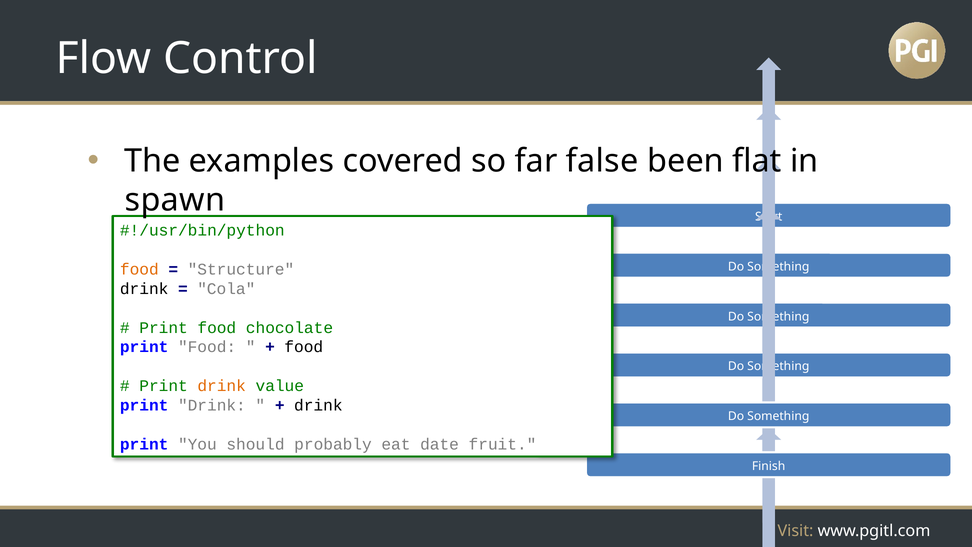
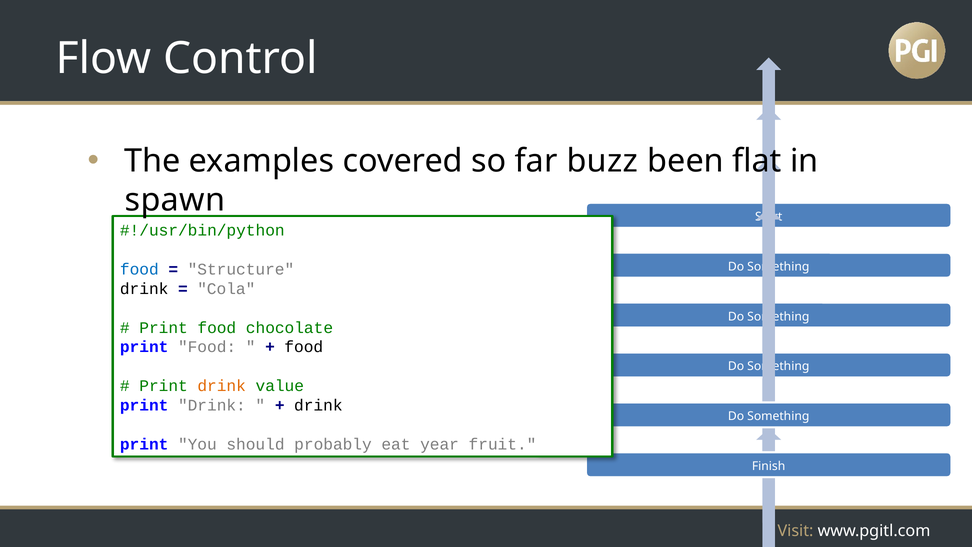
false: false -> buzz
food at (139, 269) colour: orange -> blue
date: date -> year
